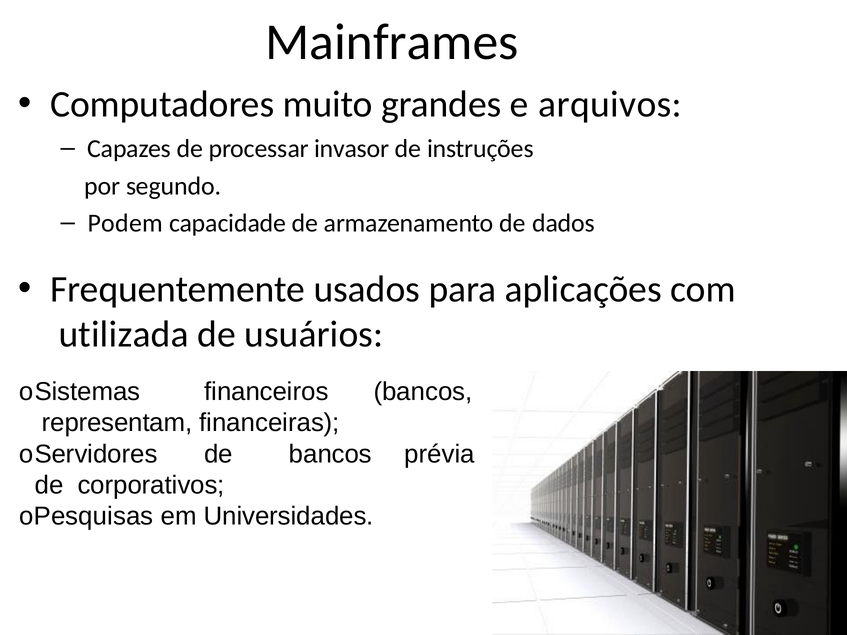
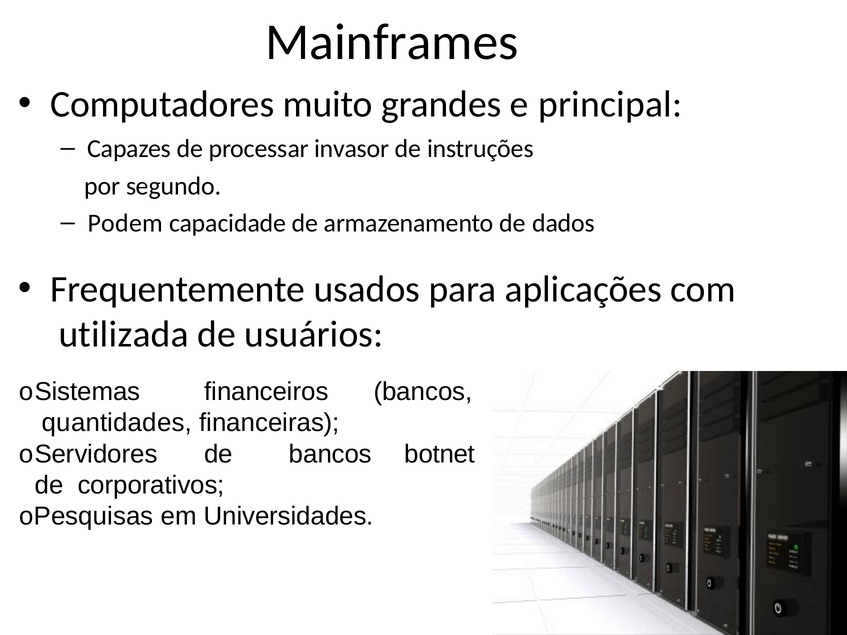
arquivos: arquivos -> principal
representam: representam -> quantidades
prévia: prévia -> botnet
